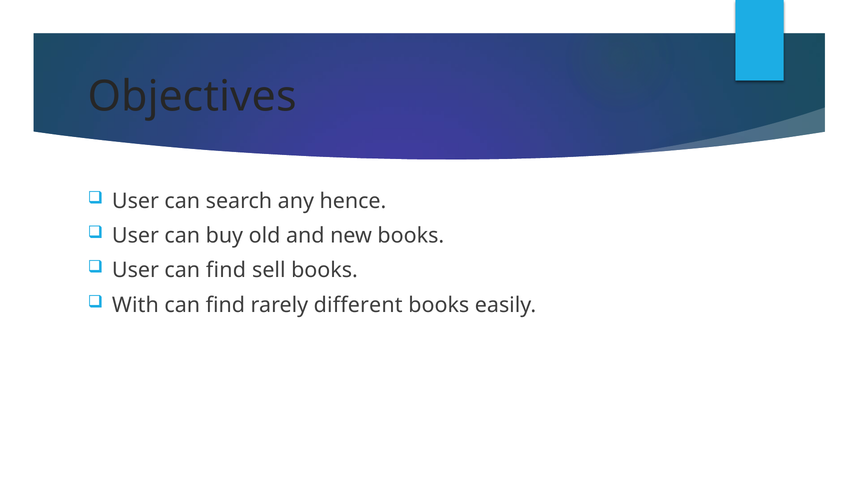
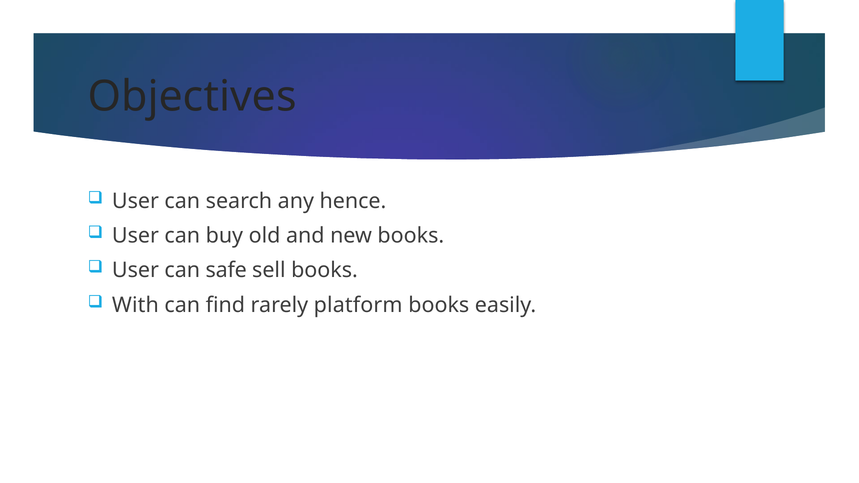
User can find: find -> safe
different: different -> platform
